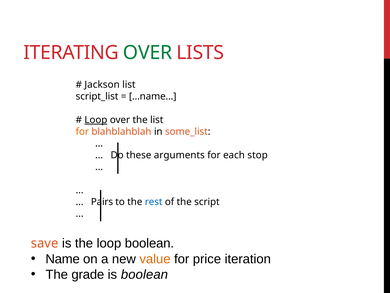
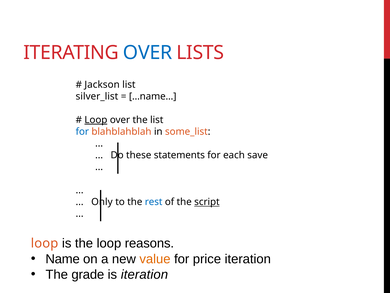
OVER at (148, 53) colour: green -> blue
script_list: script_list -> silver_list
for at (82, 131) colour: orange -> blue
arguments: arguments -> statements
stop: stop -> save
Pairs: Pairs -> Only
script underline: none -> present
save at (45, 243): save -> loop
loop boolean: boolean -> reasons
is boolean: boolean -> iteration
